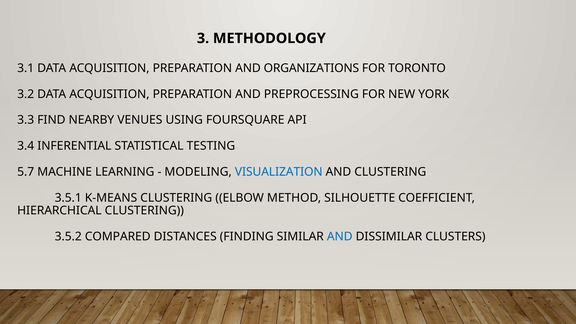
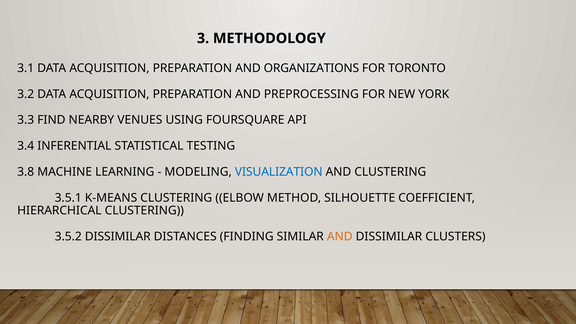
5.7: 5.7 -> 3.8
3.5.2 COMPARED: COMPARED -> DISSIMILAR
AND at (340, 237) colour: blue -> orange
